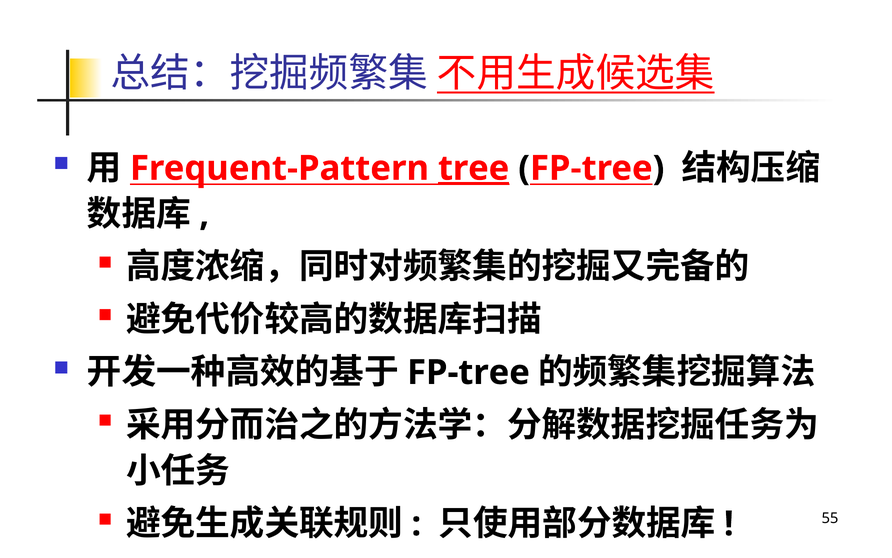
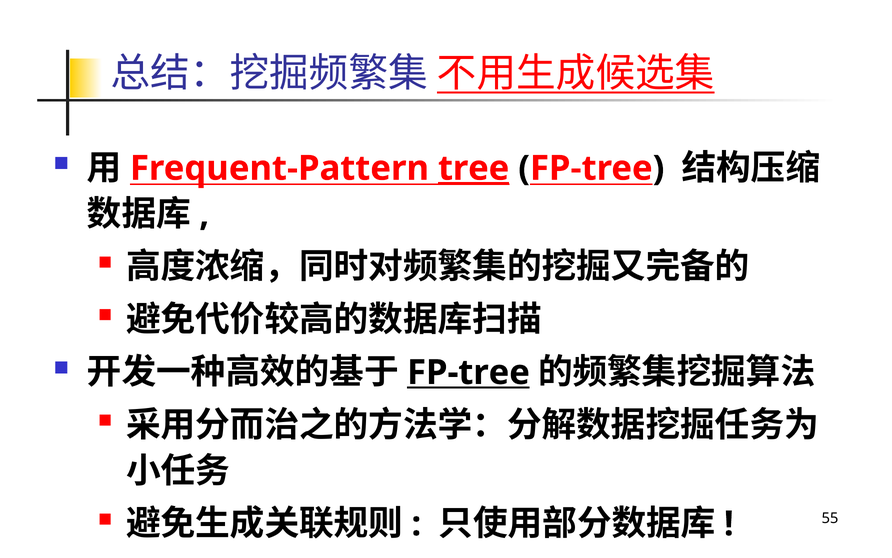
FP-tree at (468, 372) underline: none -> present
